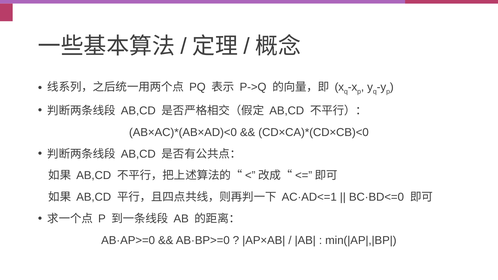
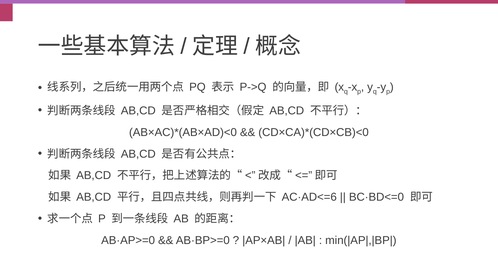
AC·AD<=1: AC·AD<=1 -> AC·AD<=6
